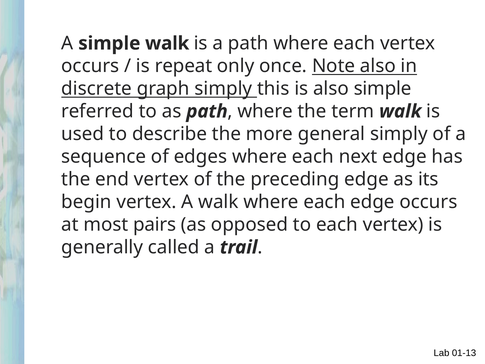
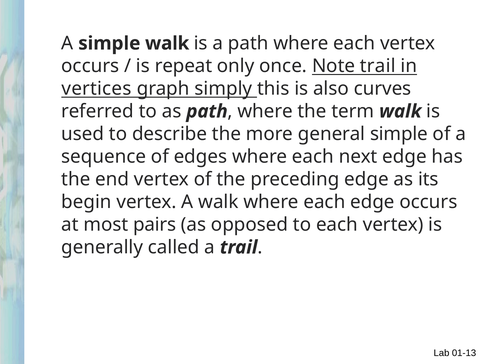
Note also: also -> trail
discrete: discrete -> vertices
also simple: simple -> curves
general simply: simply -> simple
